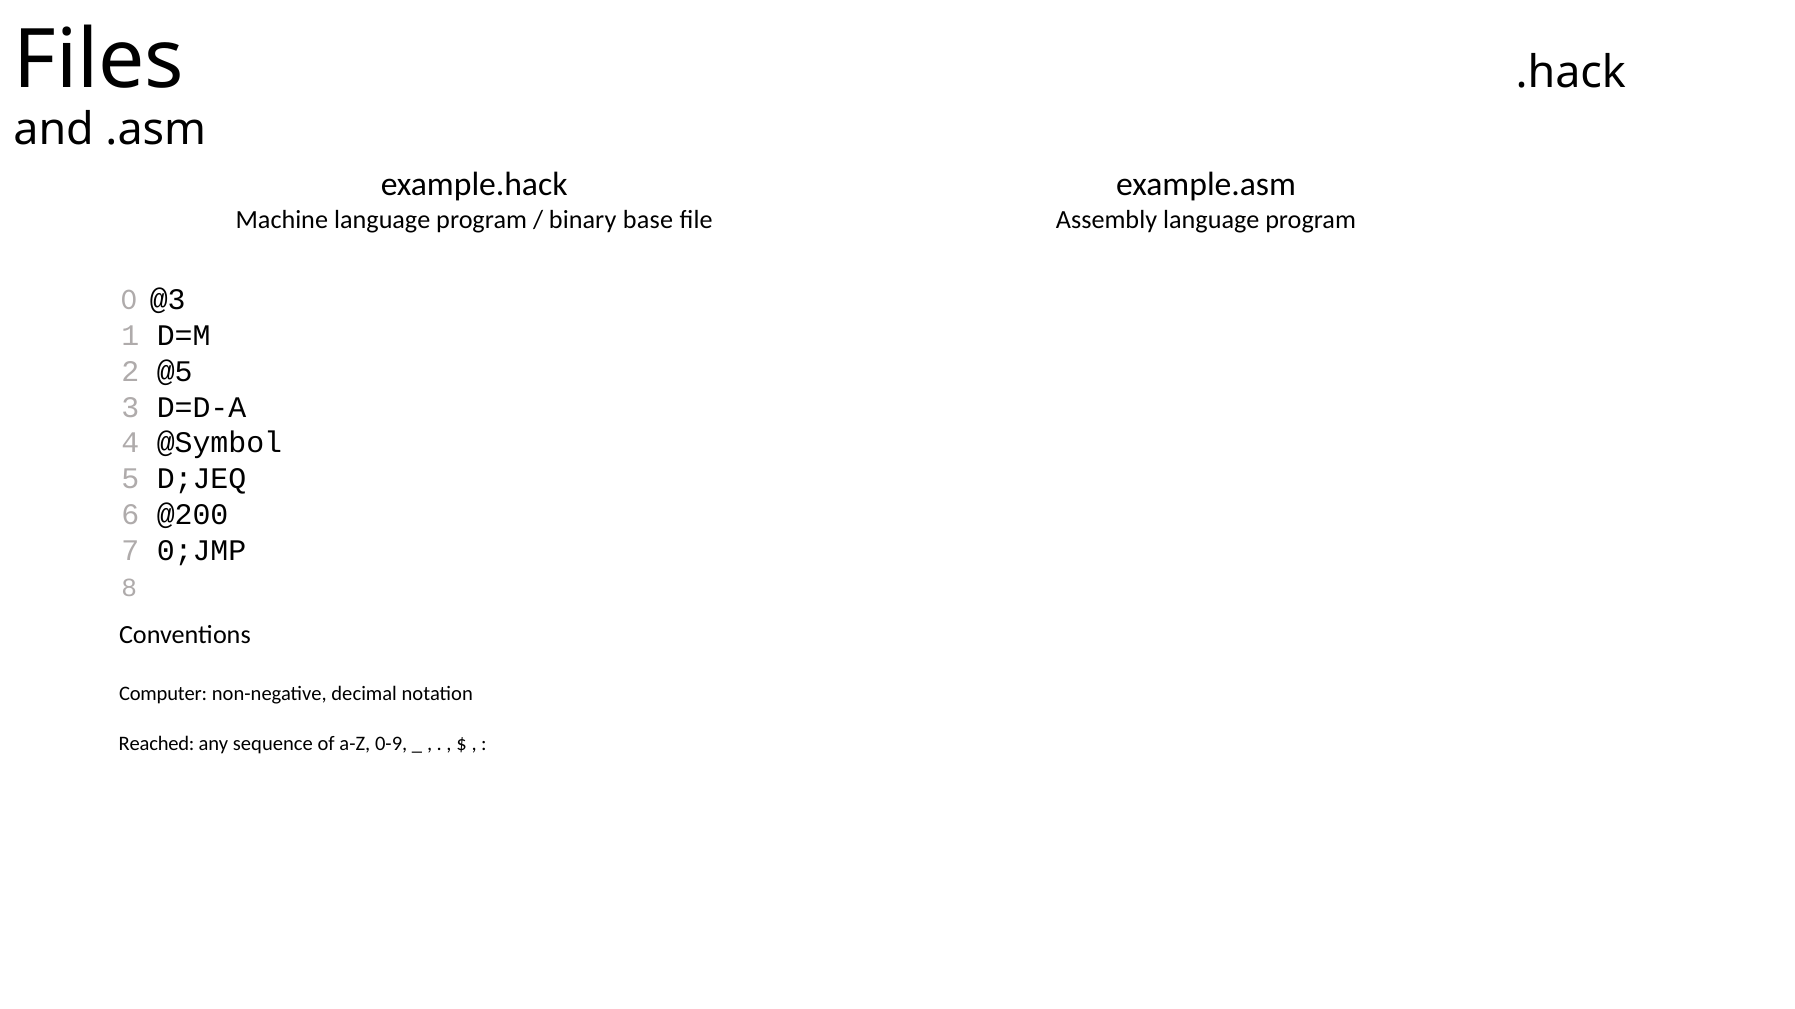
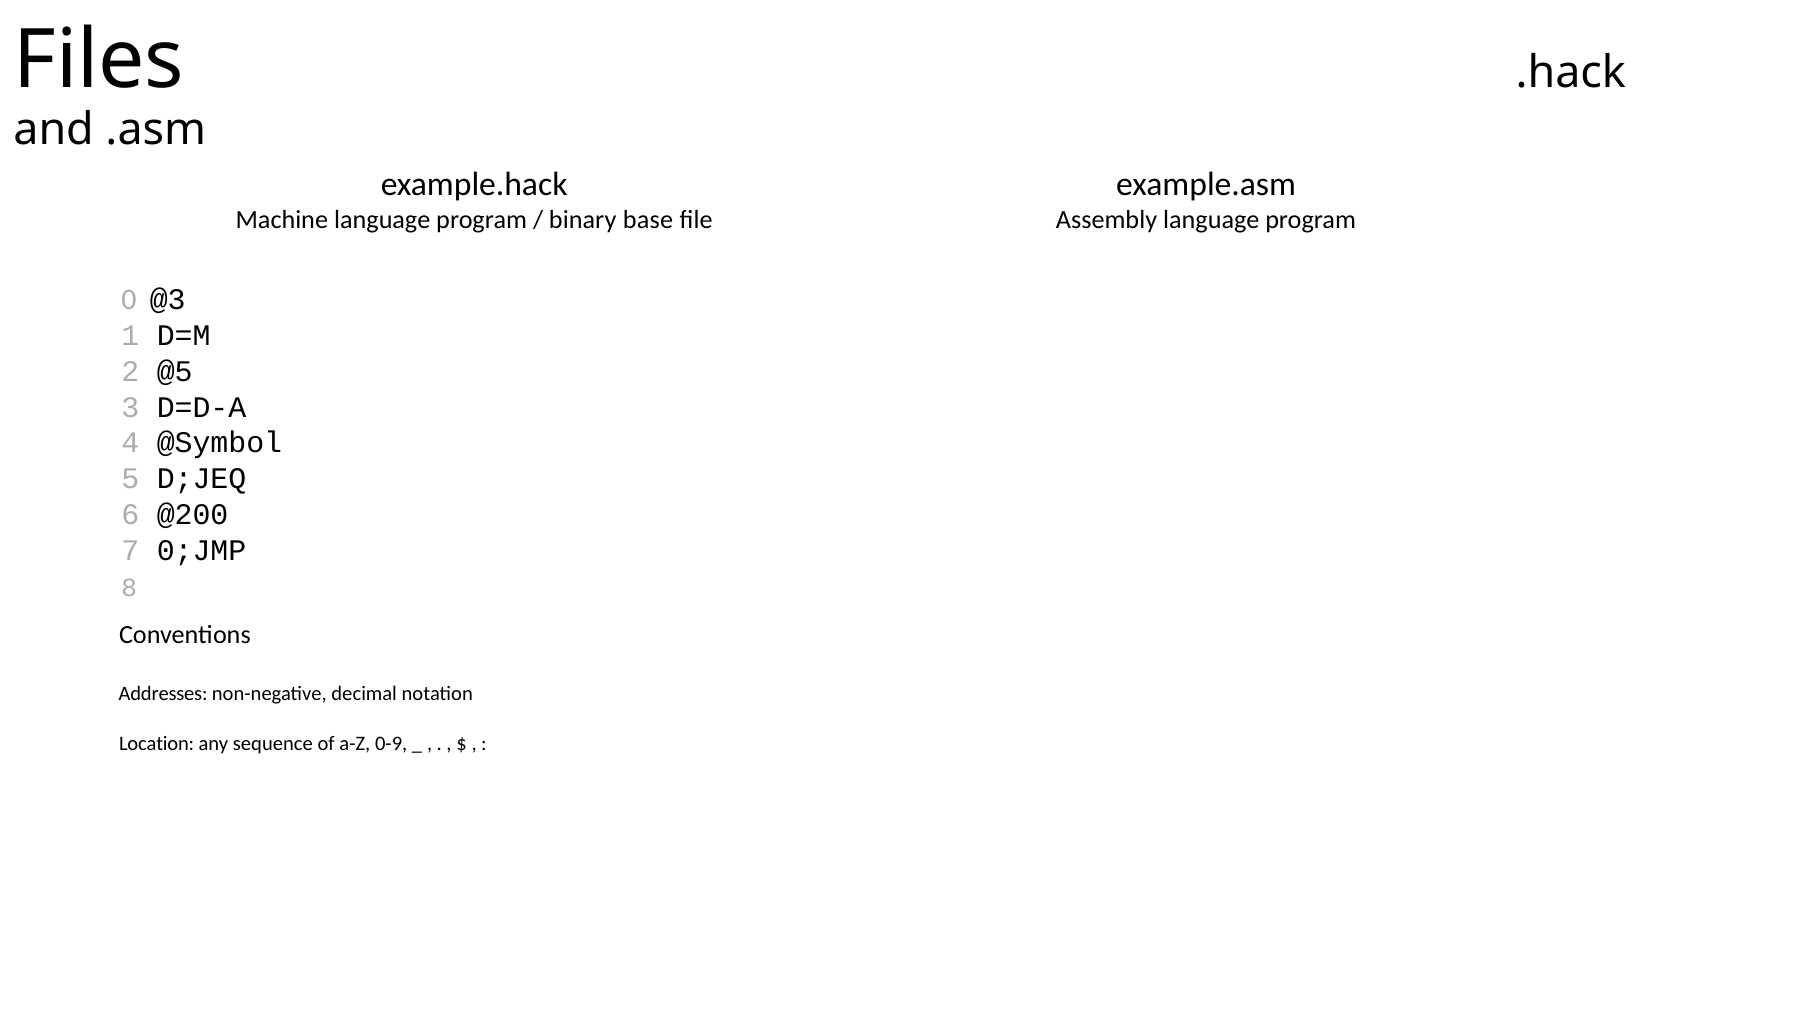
Computer: Computer -> Addresses
Reached: Reached -> Location
